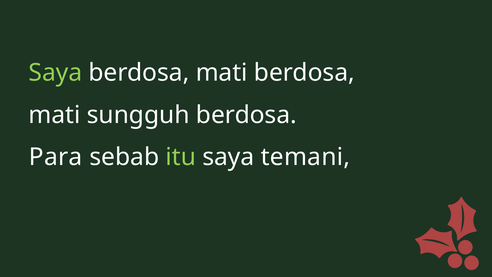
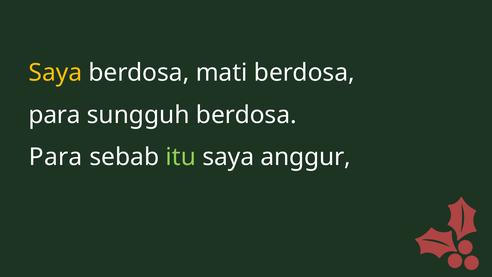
Saya at (55, 73) colour: light green -> yellow
mati at (55, 115): mati -> para
temani: temani -> anggur
